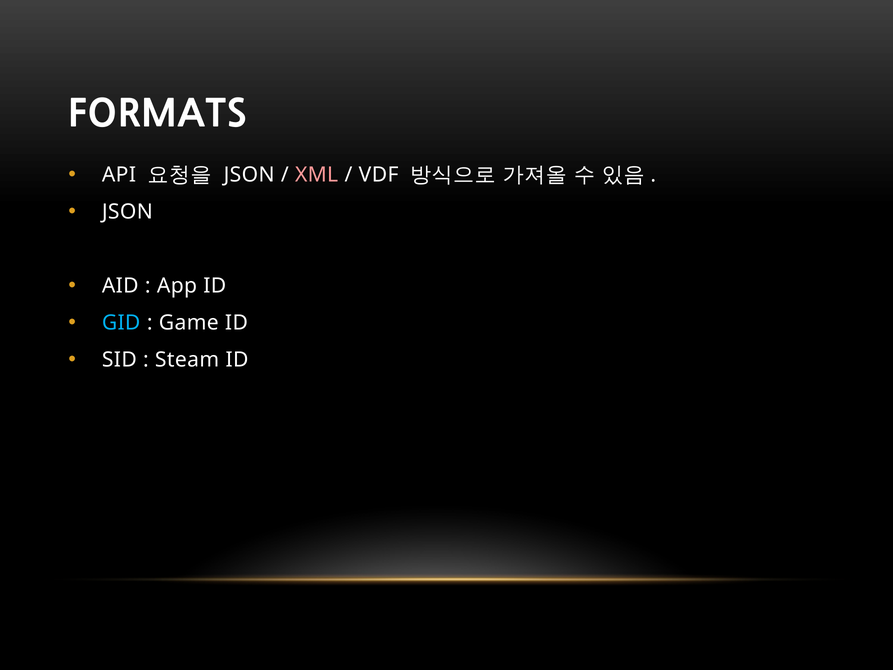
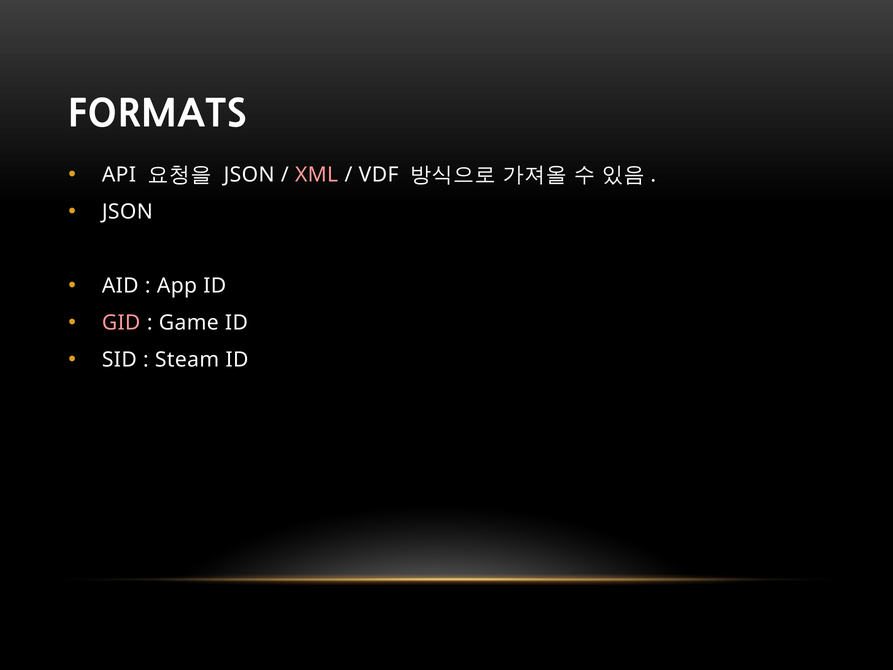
GID colour: light blue -> pink
